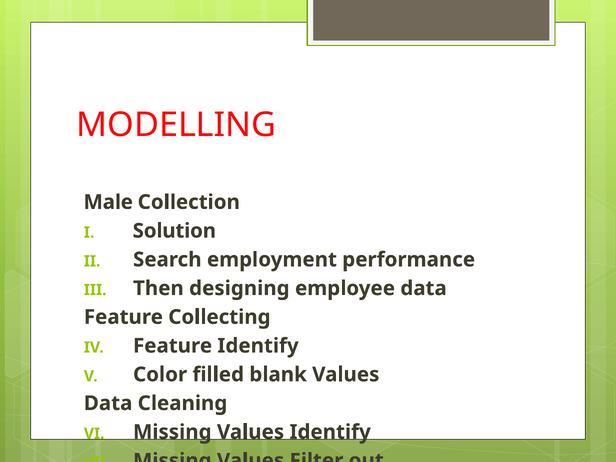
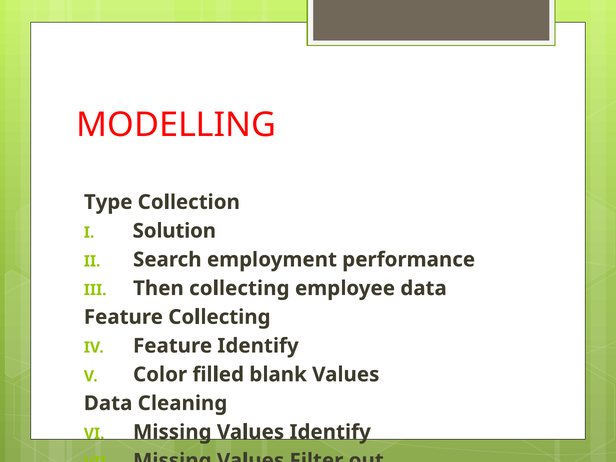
Male: Male -> Type
Then designing: designing -> collecting
